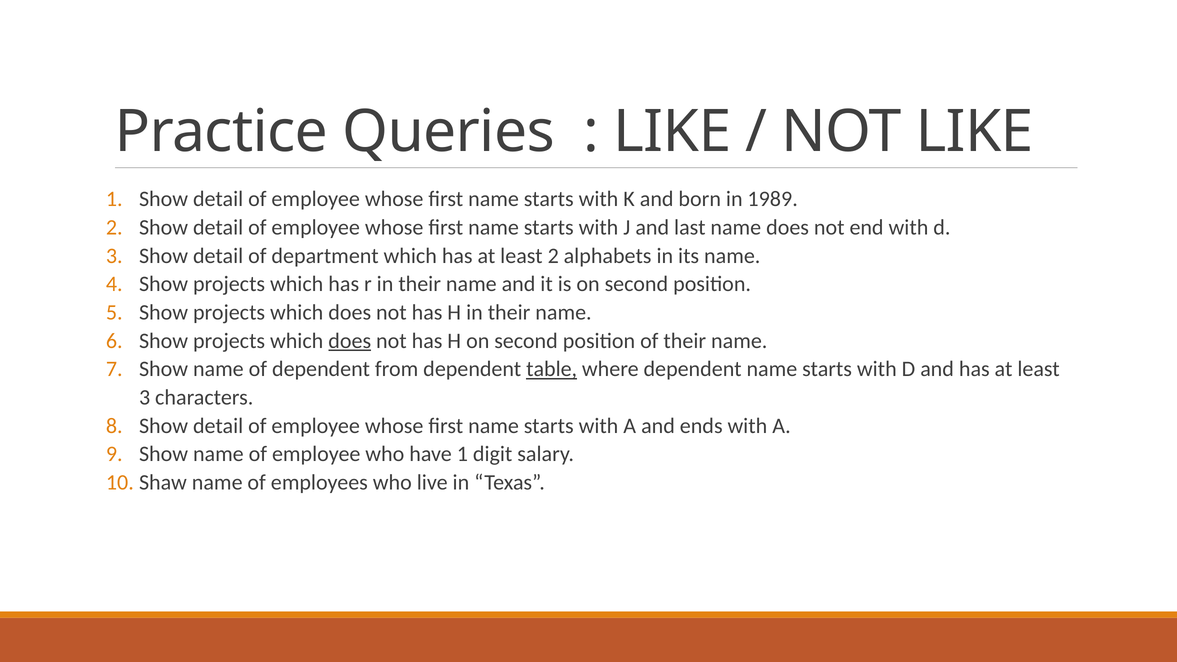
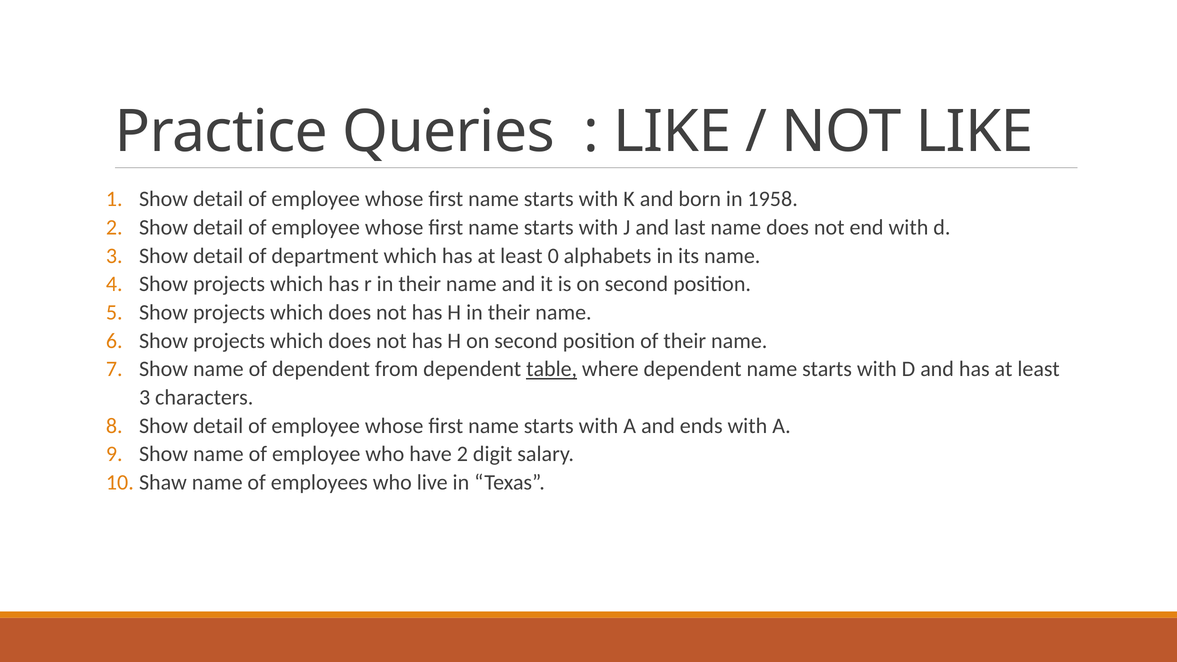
1989: 1989 -> 1958
least 2: 2 -> 0
does at (350, 341) underline: present -> none
have 1: 1 -> 2
